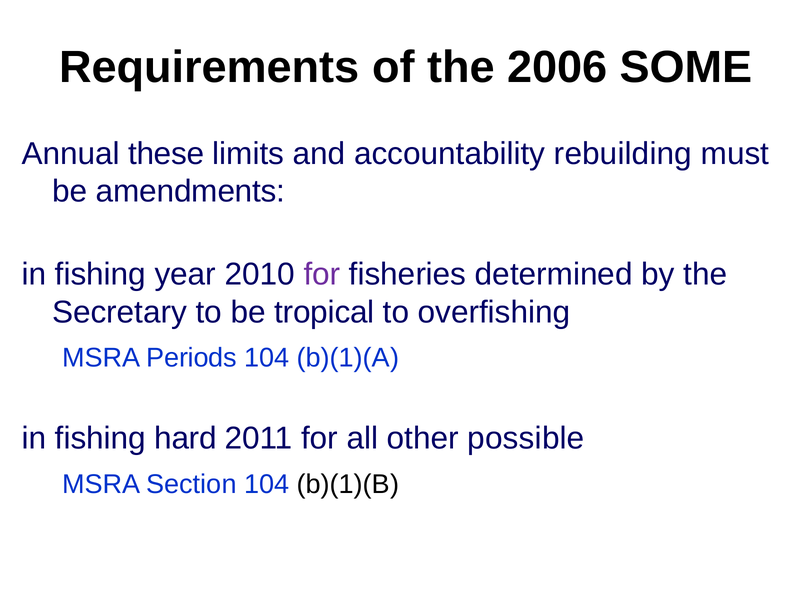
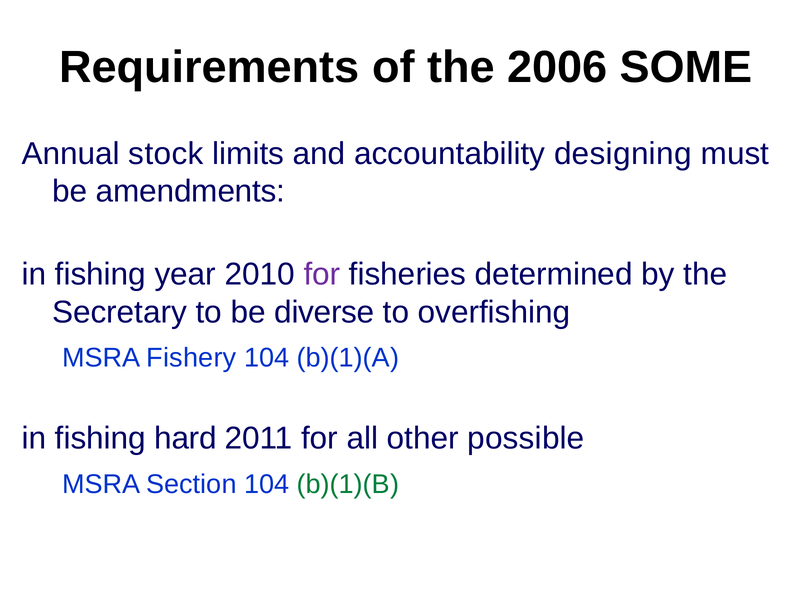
these: these -> stock
rebuilding: rebuilding -> designing
tropical: tropical -> diverse
Periods: Periods -> Fishery
b)(1)(B colour: black -> green
